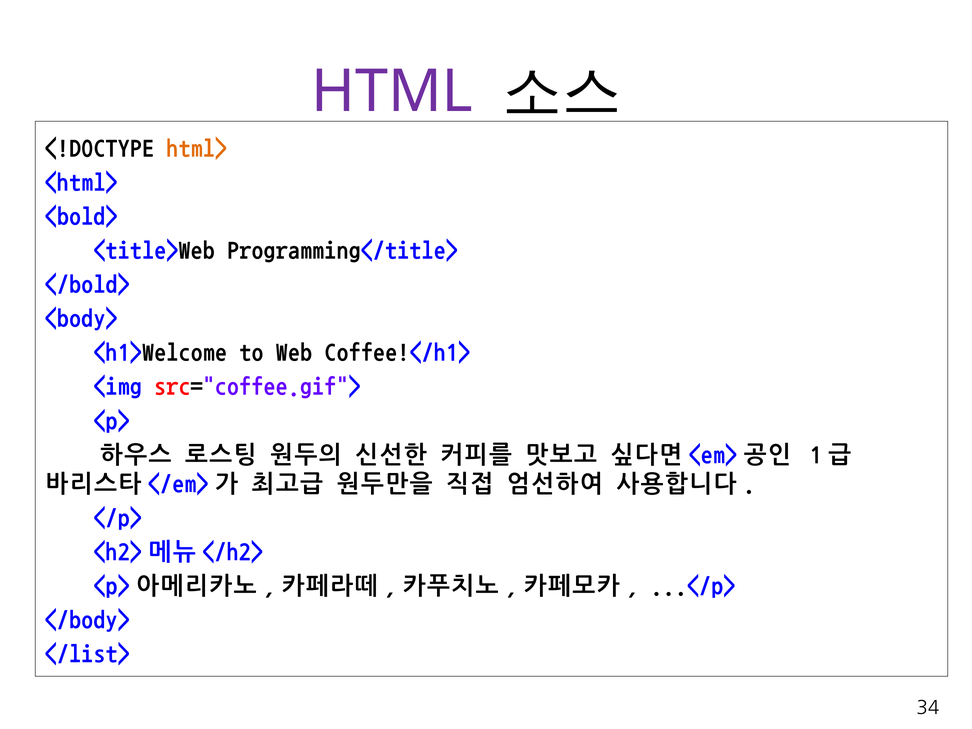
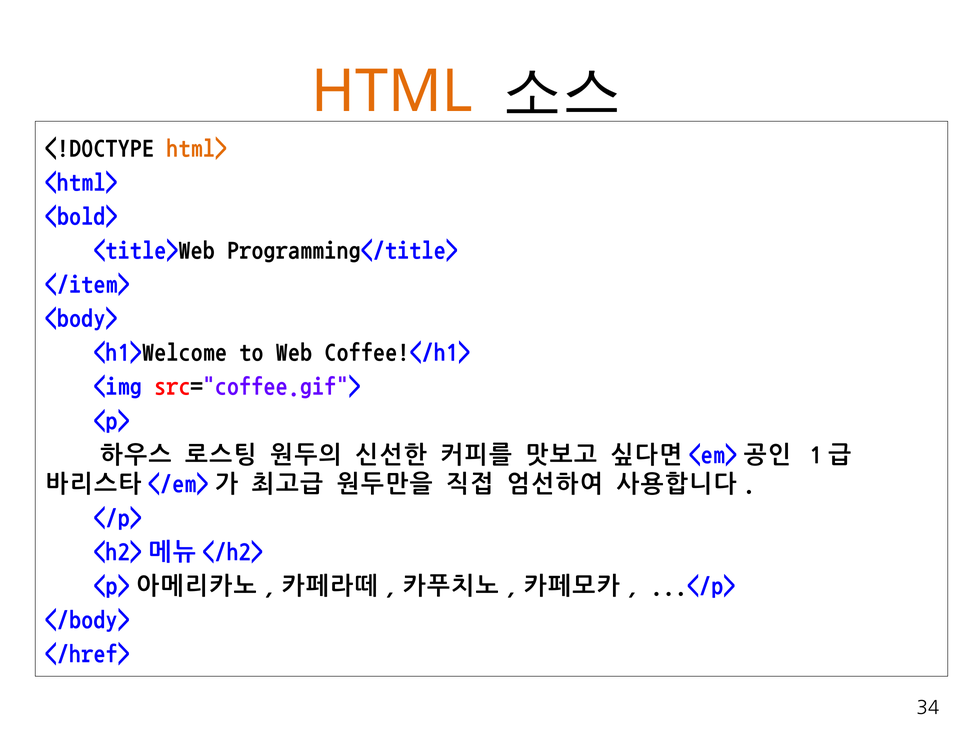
HTML colour: purple -> orange
</bold>: </bold> -> </item>
</list>: </list> -> </href>
